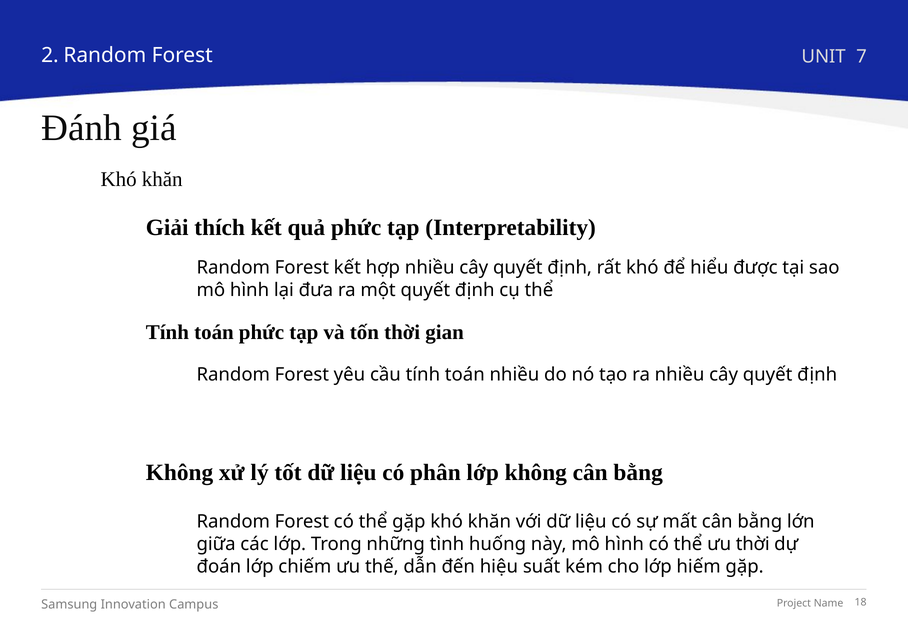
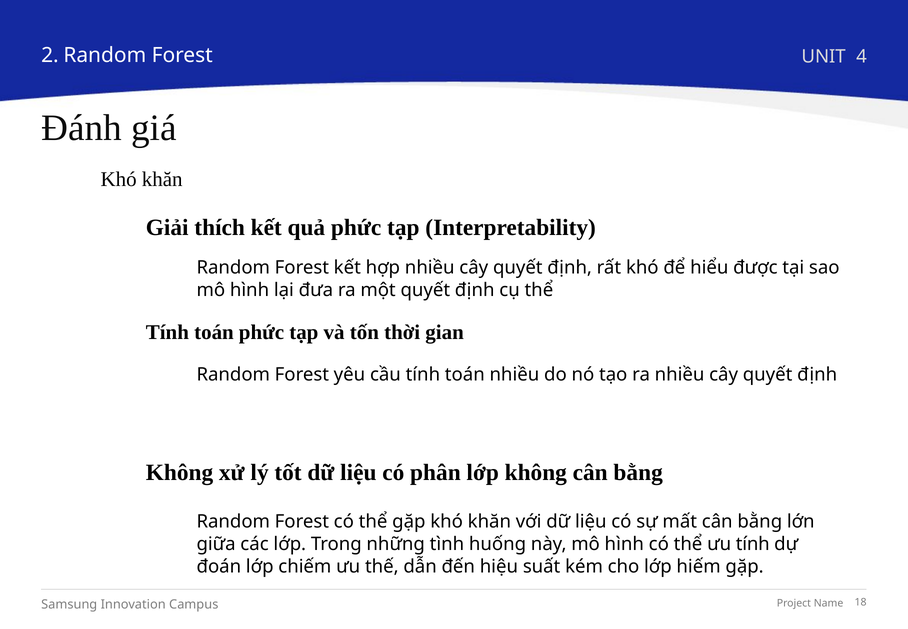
7: 7 -> 4
ưu thời: thời -> tính
